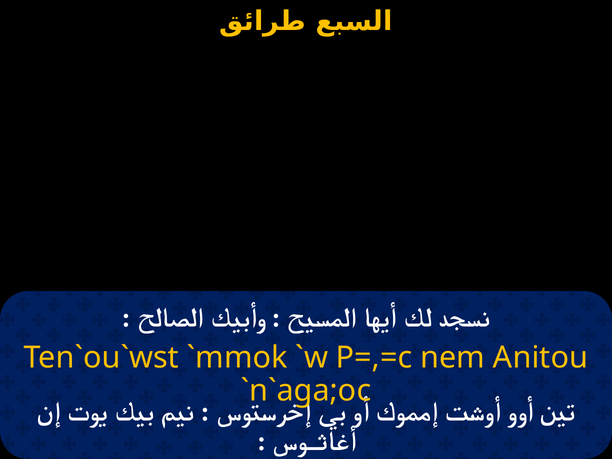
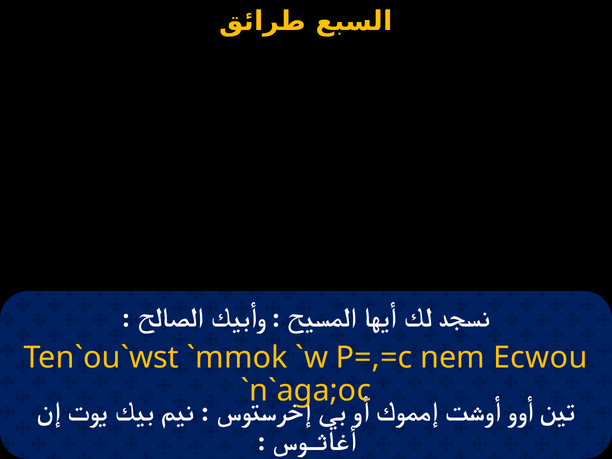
Anitou: Anitou -> Ecwou
